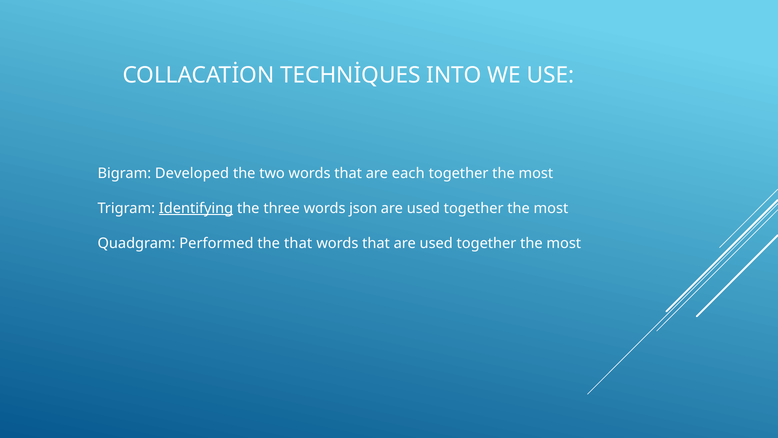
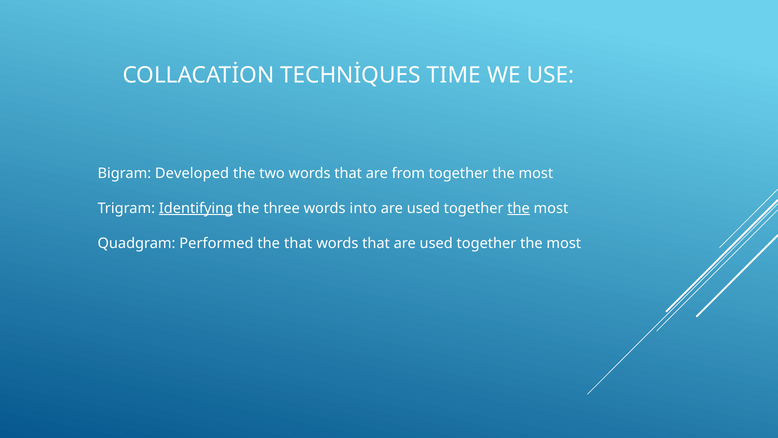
INTO: INTO -> TIME
each: each -> from
json: json -> into
the at (519, 208) underline: none -> present
